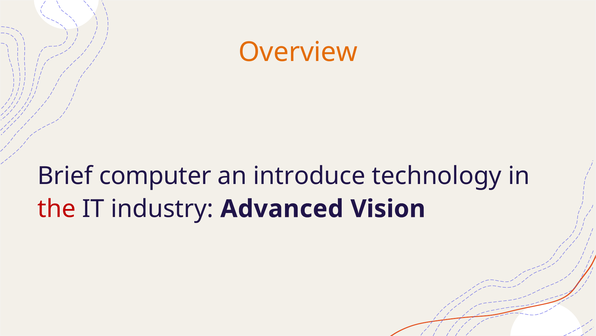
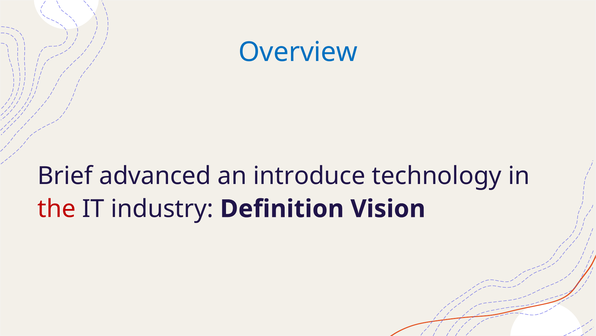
Overview colour: orange -> blue
computer: computer -> advanced
Advanced: Advanced -> Definition
